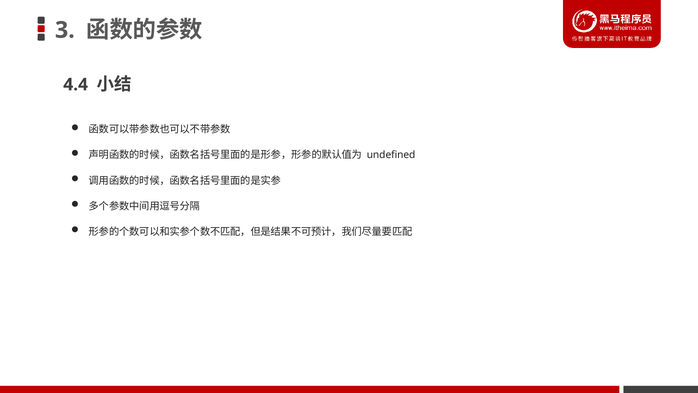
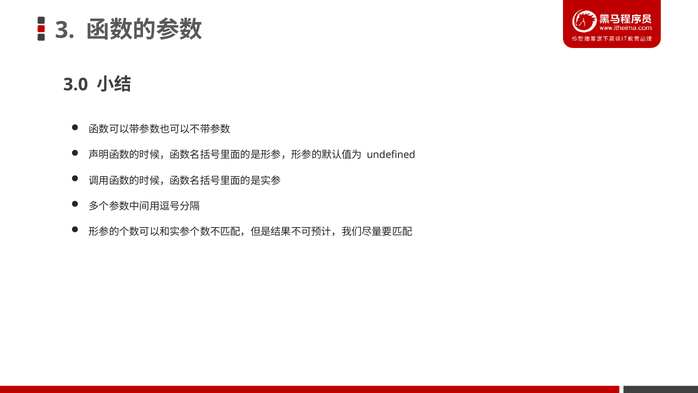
4.4: 4.4 -> 3.0
